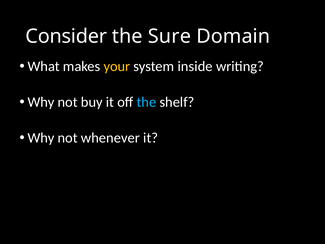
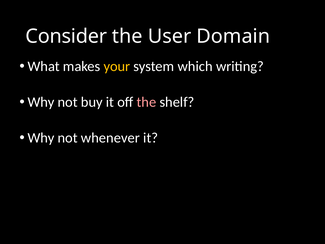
Sure: Sure -> User
inside: inside -> which
the at (146, 102) colour: light blue -> pink
